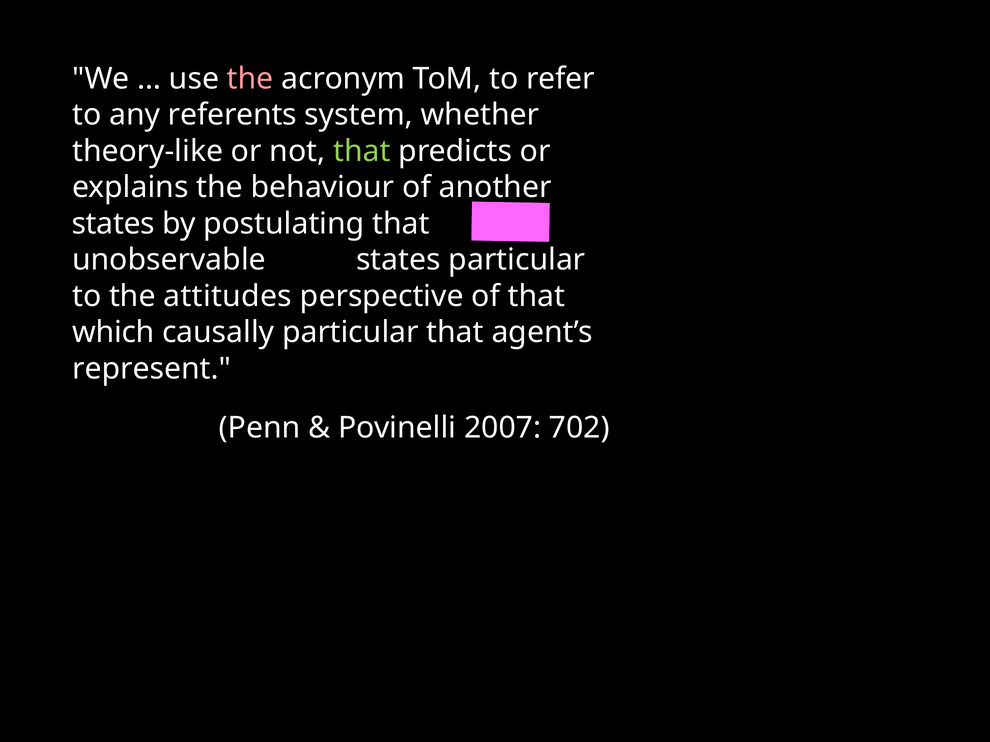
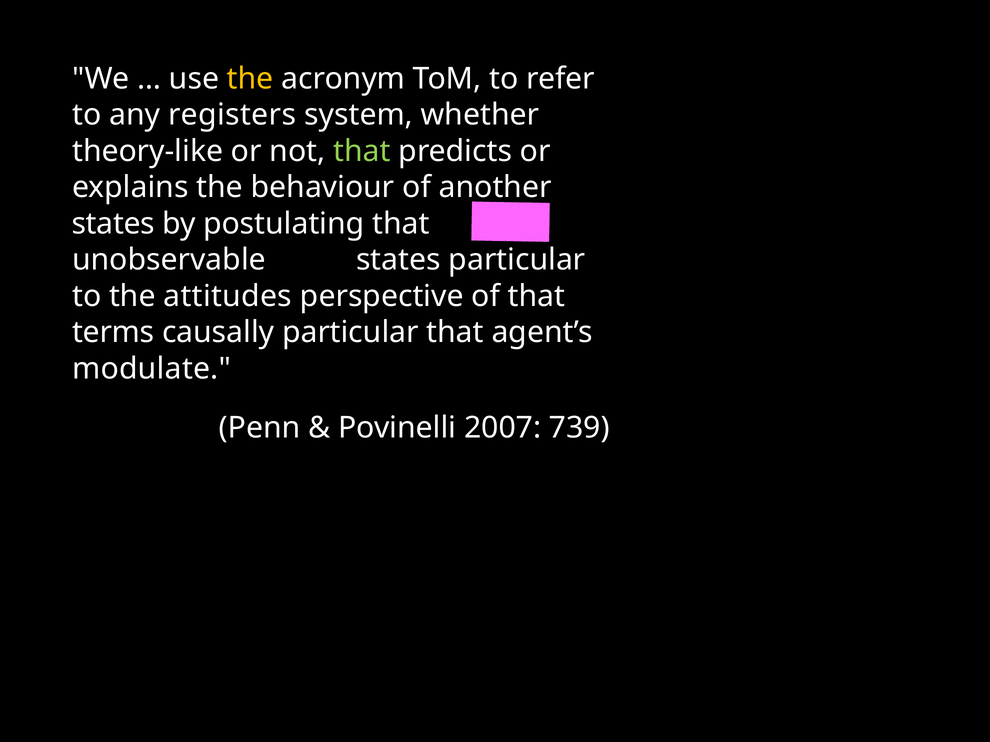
the at (250, 79) colour: pink -> yellow
referents: referents -> registers
which: which -> terms
represent: represent -> modulate
702: 702 -> 739
